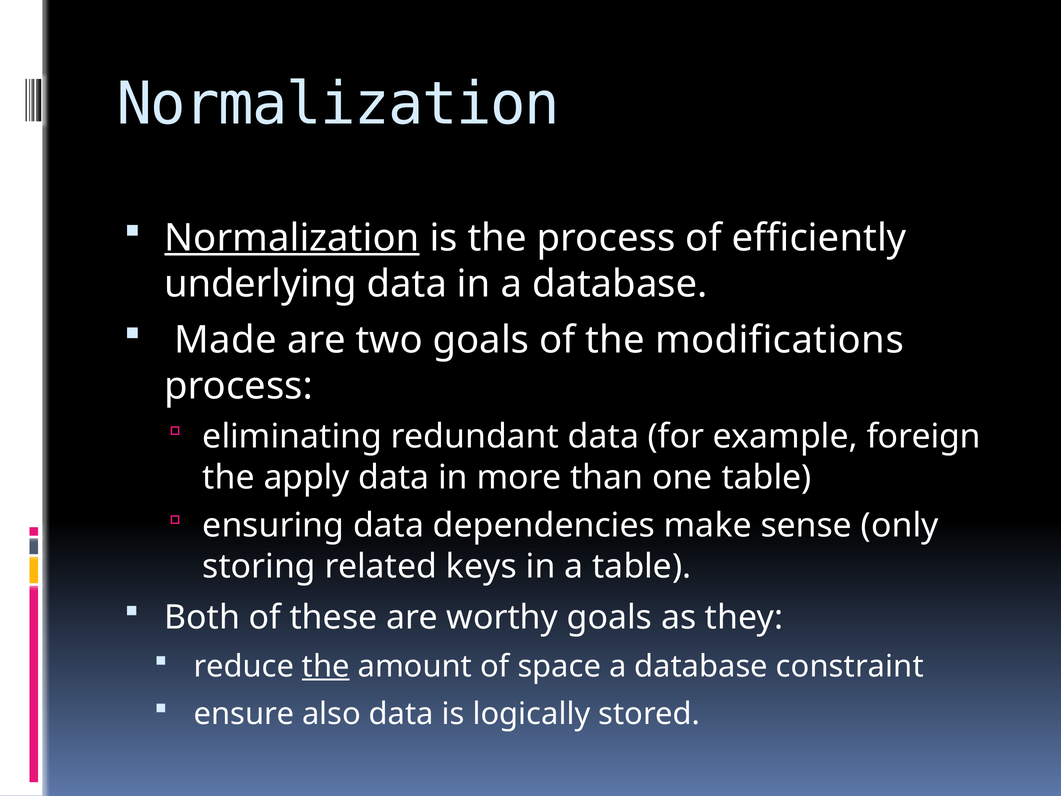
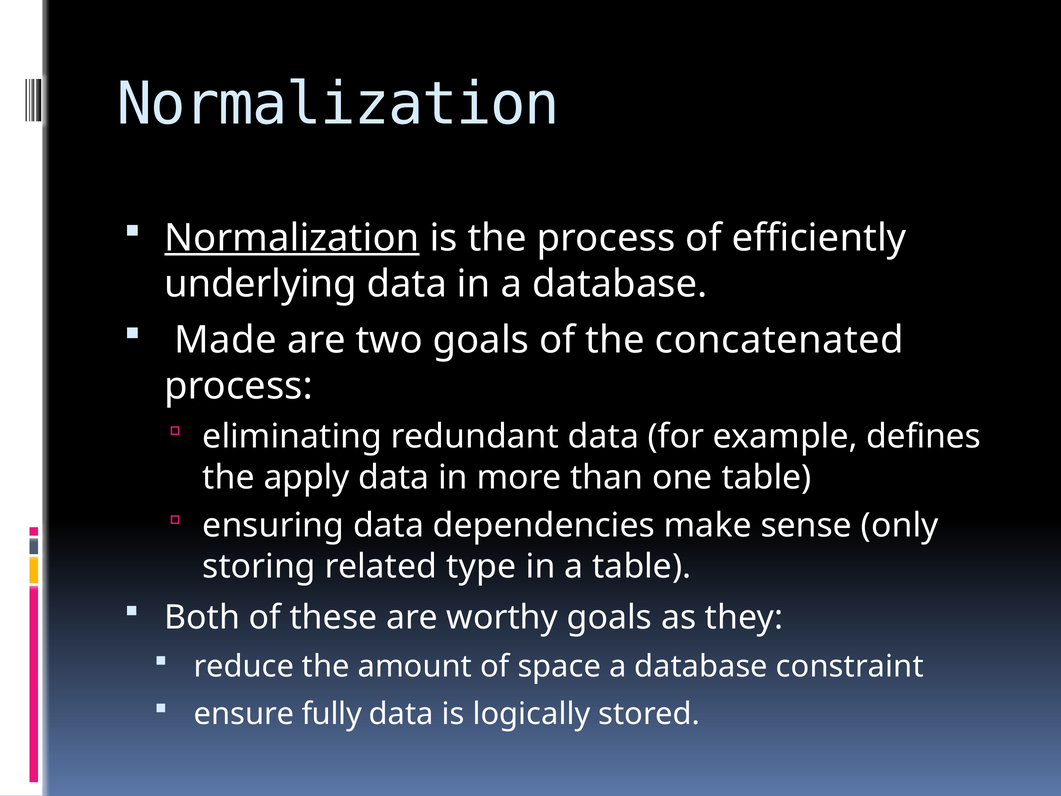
modifications: modifications -> concatenated
foreign: foreign -> defines
keys: keys -> type
the at (326, 666) underline: present -> none
also: also -> fully
